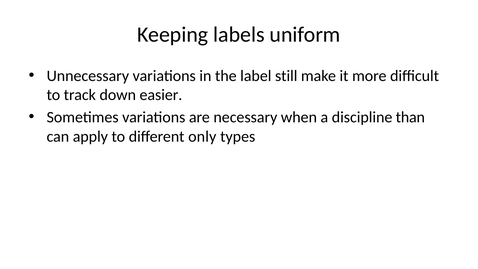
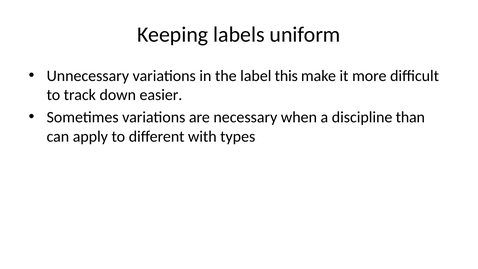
still: still -> this
only: only -> with
